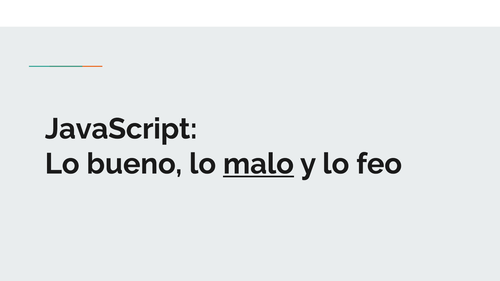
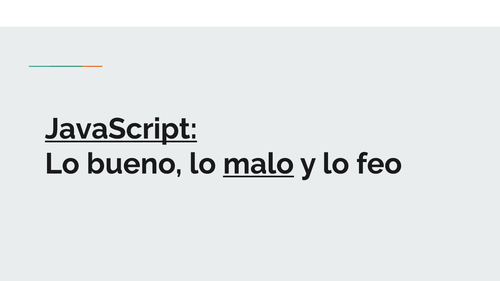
JavaScript underline: none -> present
